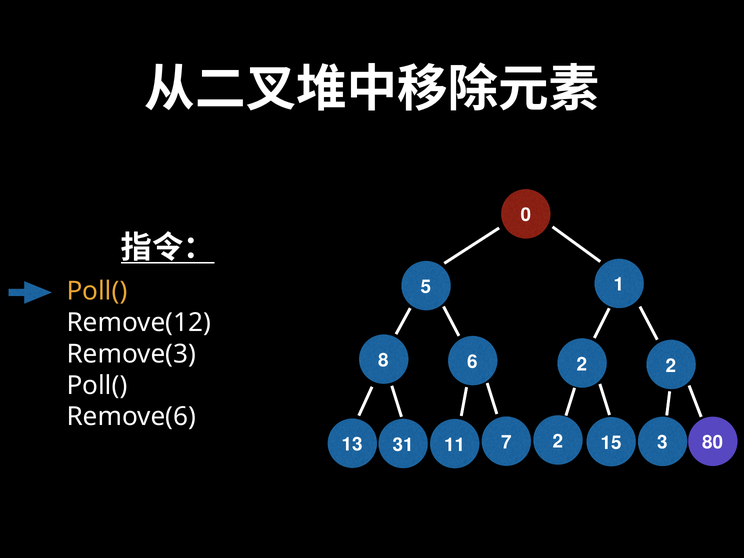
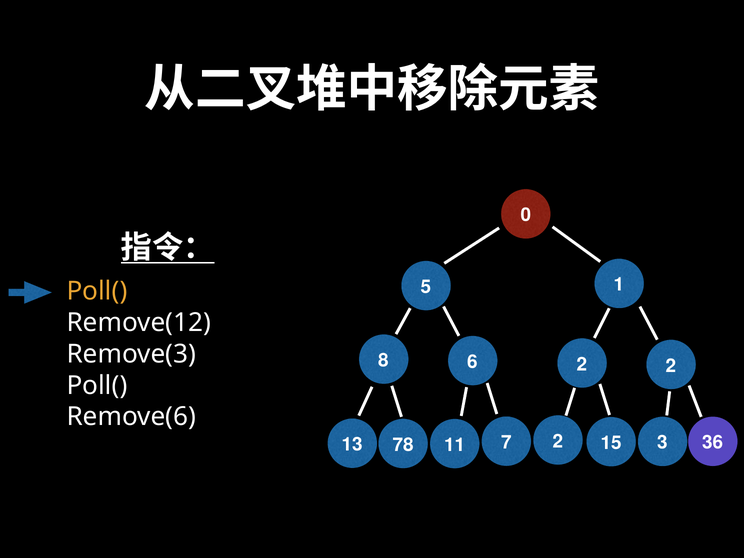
80: 80 -> 36
31: 31 -> 78
